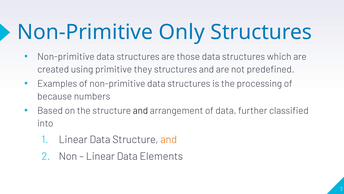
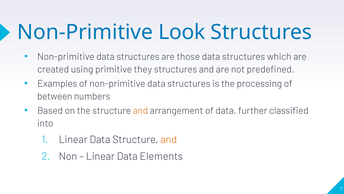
Only: Only -> Look
because: because -> between
and at (140, 110) colour: black -> orange
